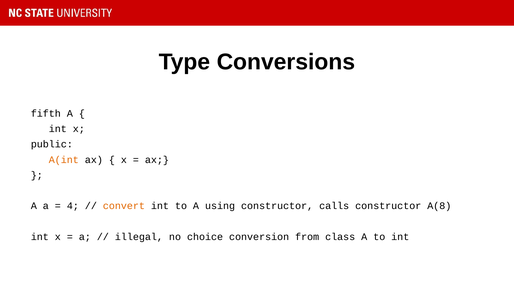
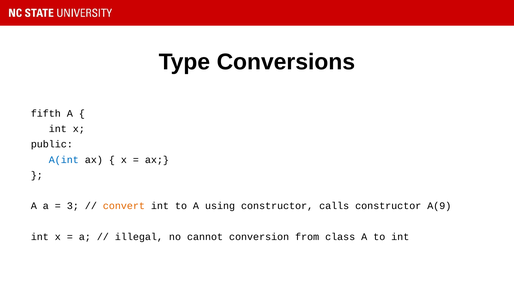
A(int colour: orange -> blue
4: 4 -> 3
A(8: A(8 -> A(9
choice: choice -> cannot
